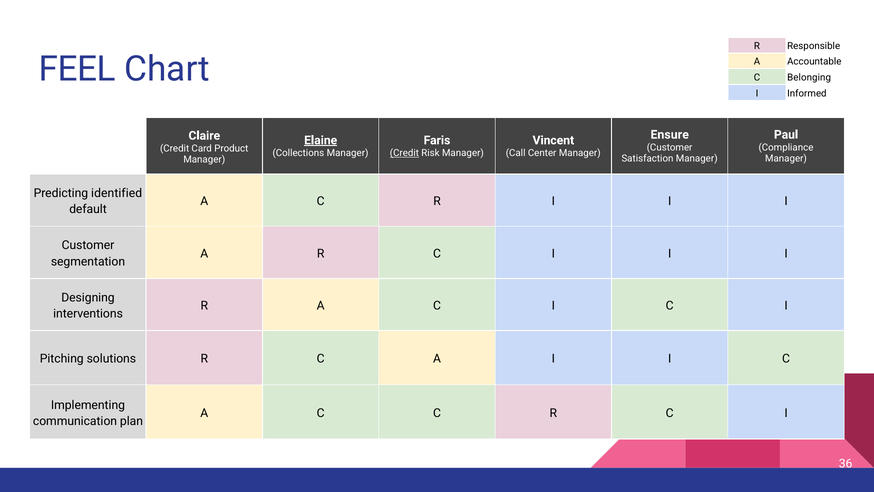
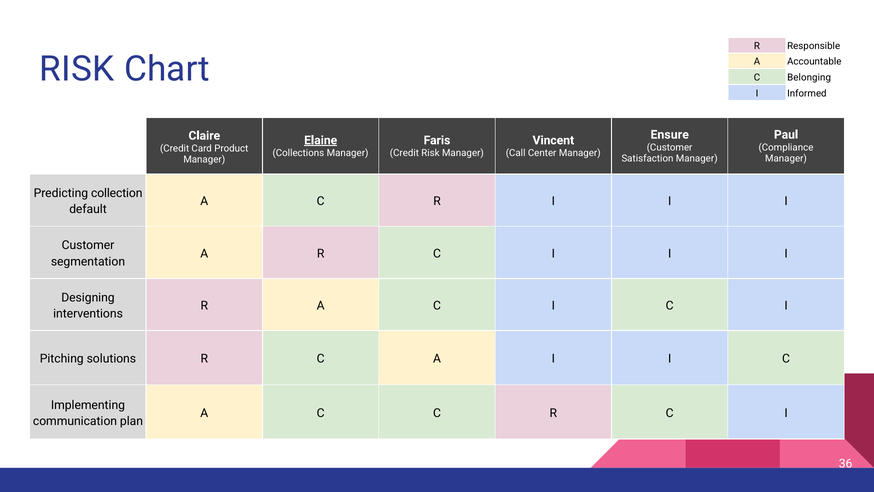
FEEL at (77, 69): FEEL -> RISK
Credit at (404, 153) underline: present -> none
identified: identified -> collection
